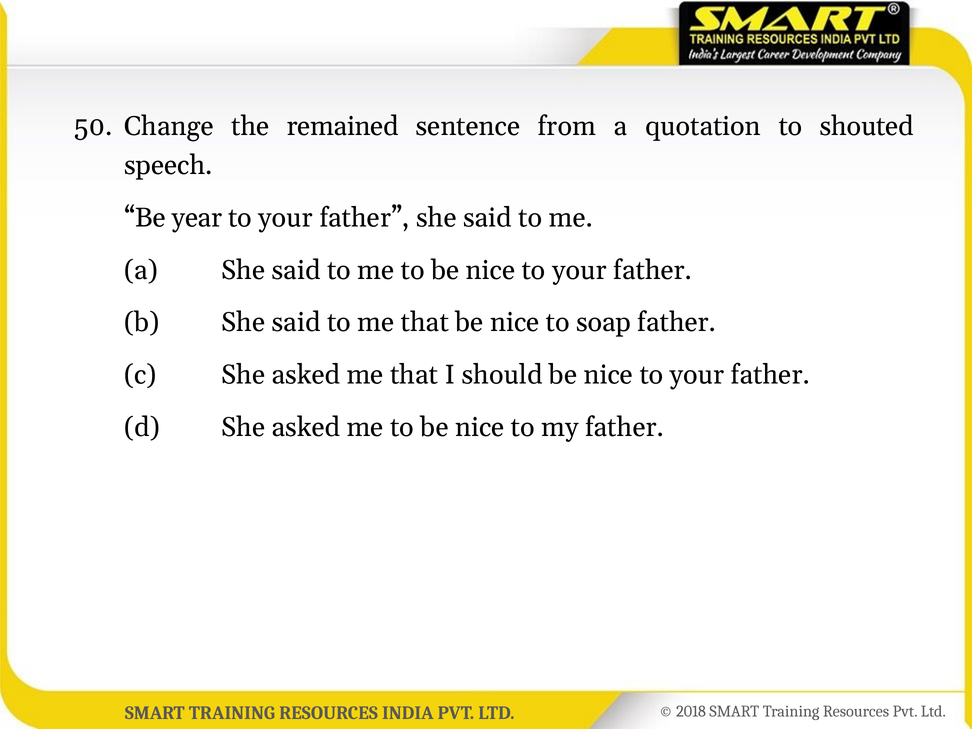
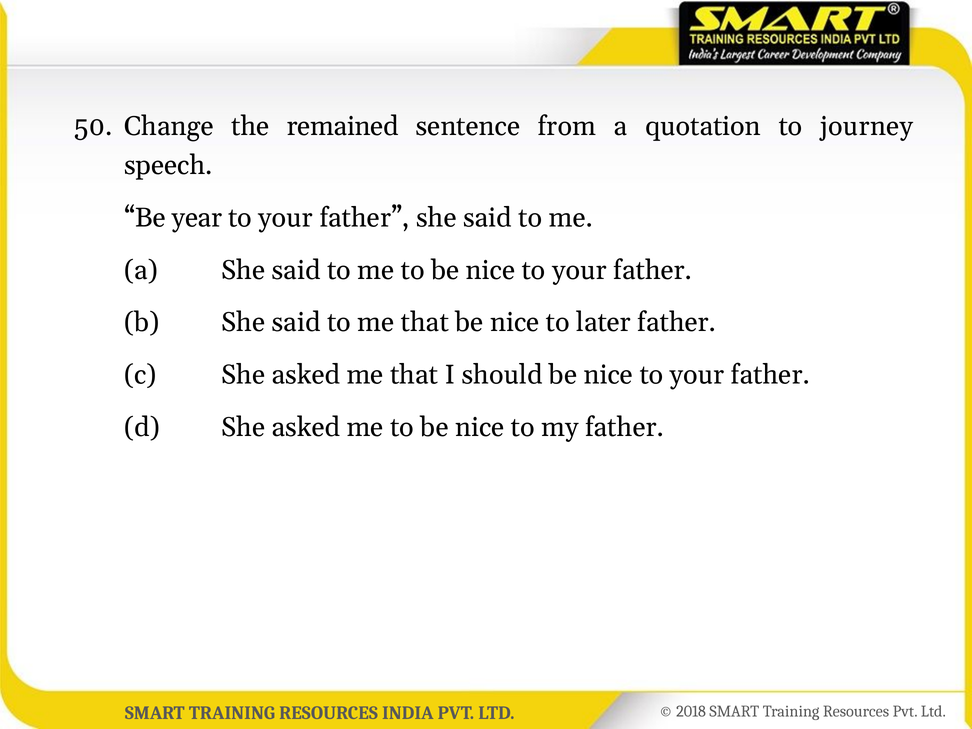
shouted: shouted -> journey
soap: soap -> later
